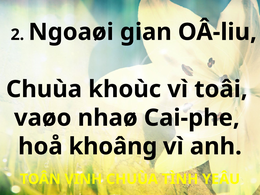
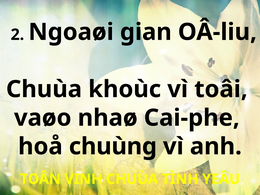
khoâng: khoâng -> chuùng
